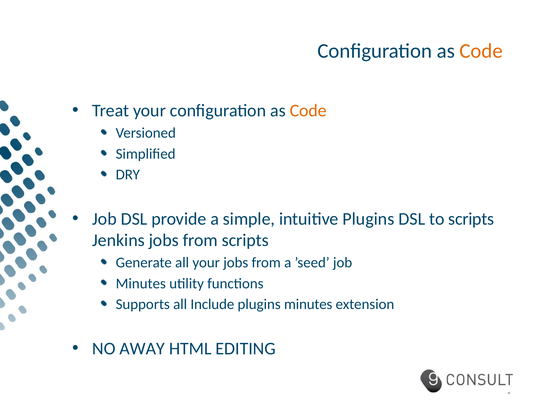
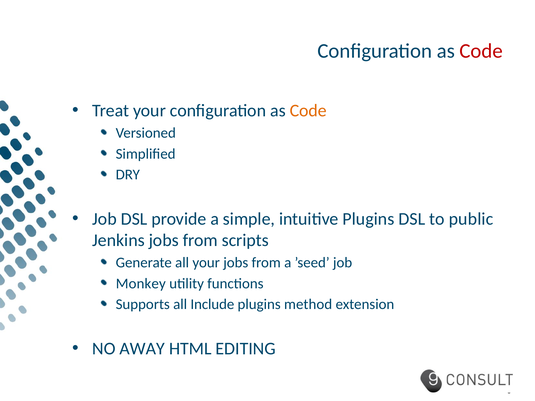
Code at (481, 51) colour: orange -> red
to scripts: scripts -> public
Minutes at (141, 284): Minutes -> Monkey
plugins minutes: minutes -> method
